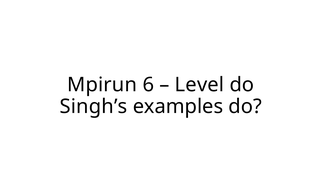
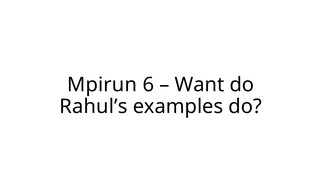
Level: Level -> Want
Singh’s: Singh’s -> Rahul’s
